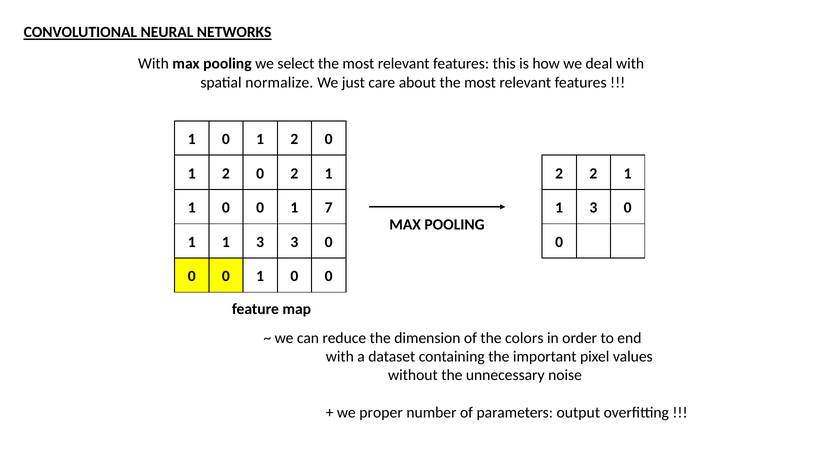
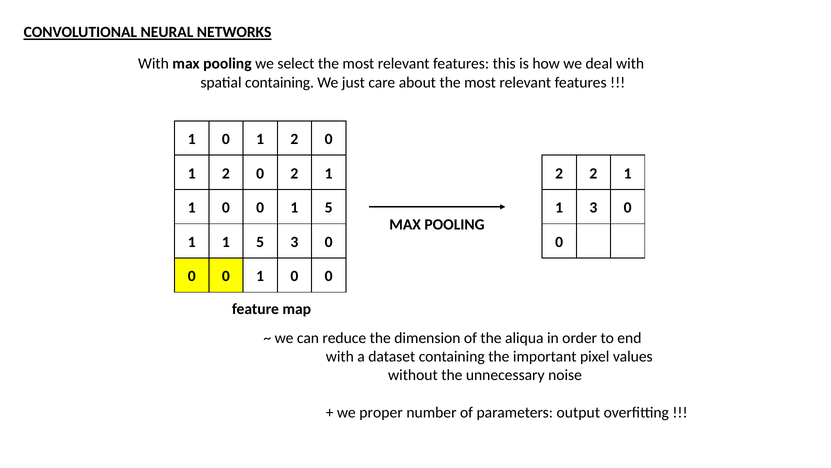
spatial normalize: normalize -> containing
0 1 7: 7 -> 5
1 1 3: 3 -> 5
colors: colors -> aliqua
